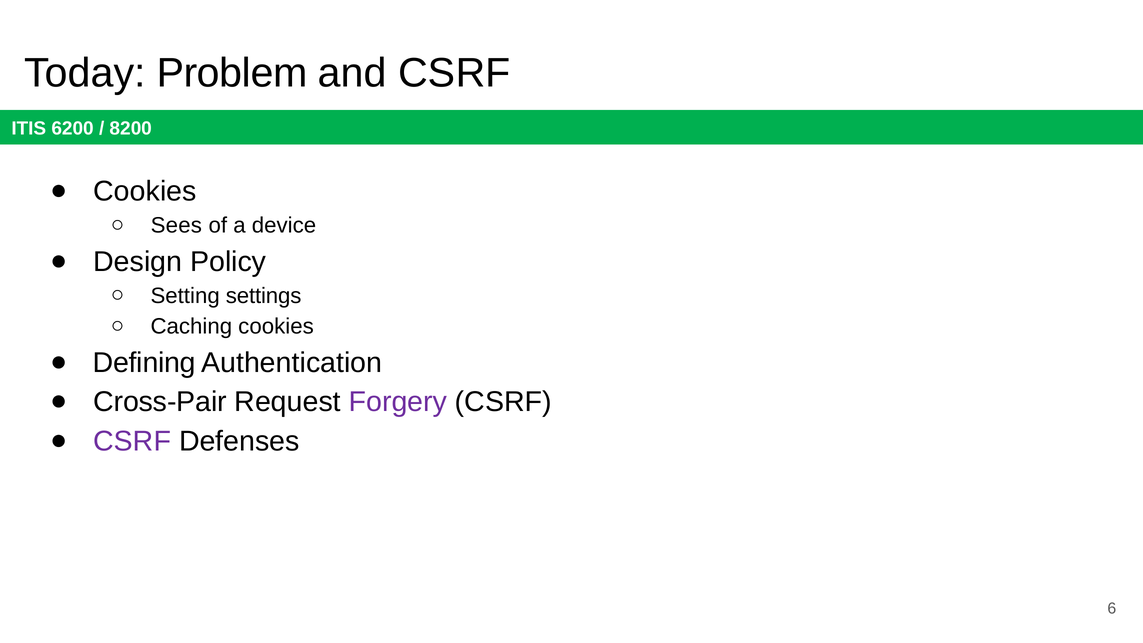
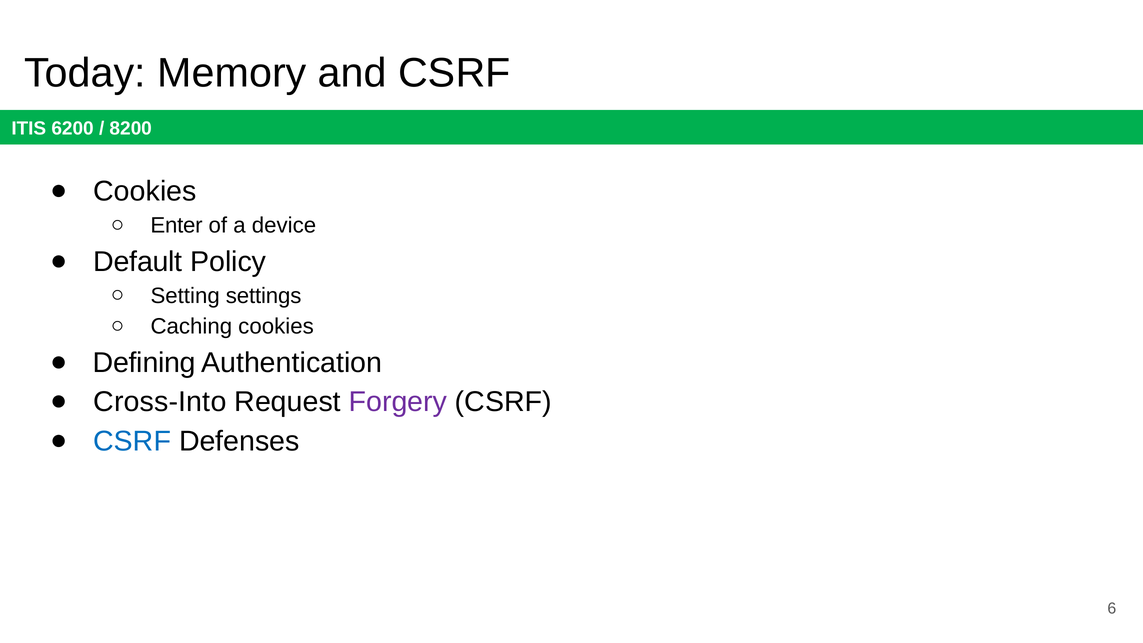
Problem: Problem -> Memory
Sees: Sees -> Enter
Design: Design -> Default
Cross-Pair: Cross-Pair -> Cross-Into
CSRF at (132, 441) colour: purple -> blue
